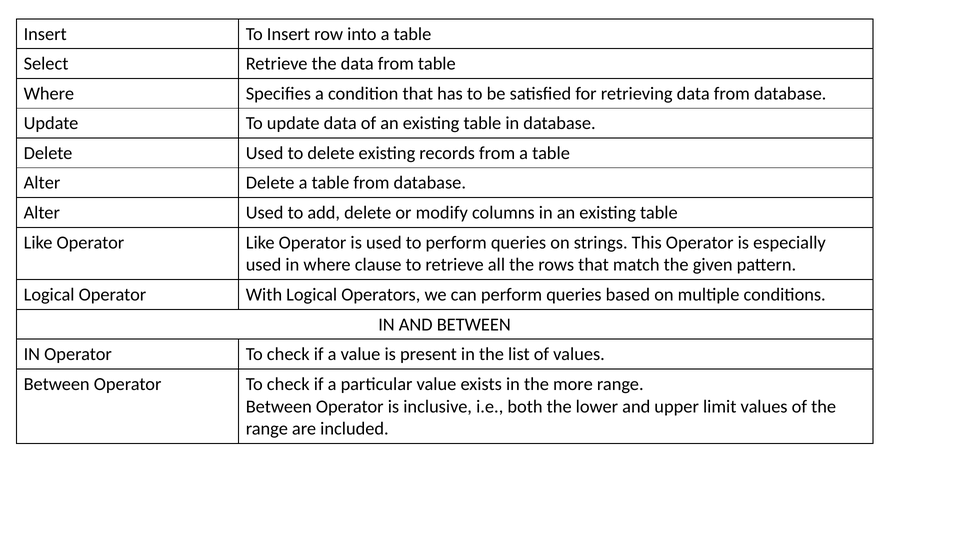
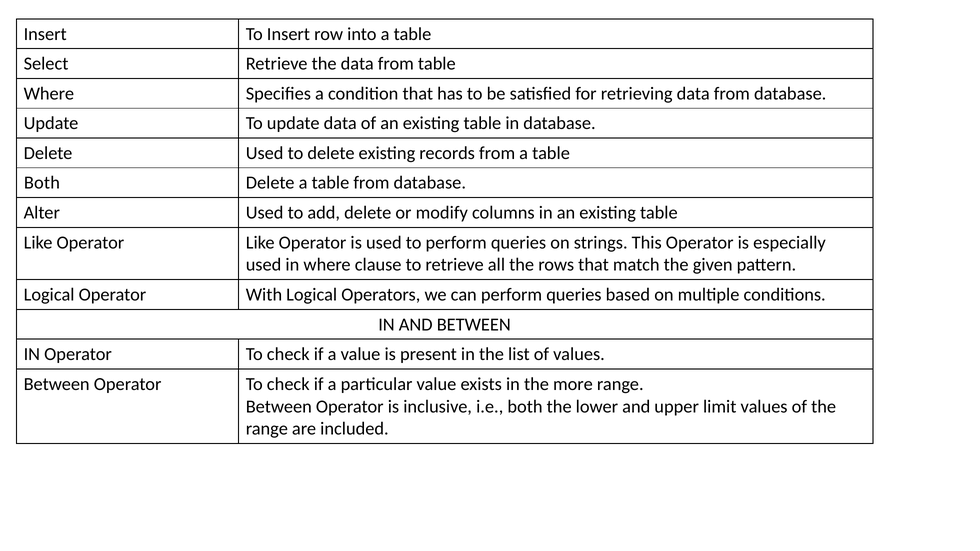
Alter at (42, 183): Alter -> Both
